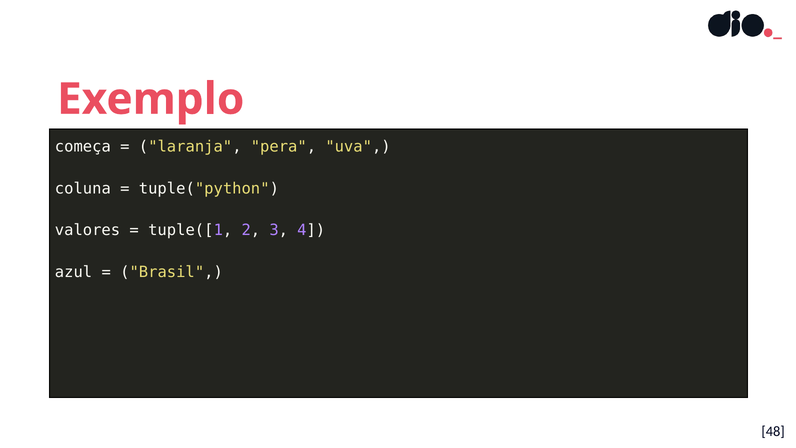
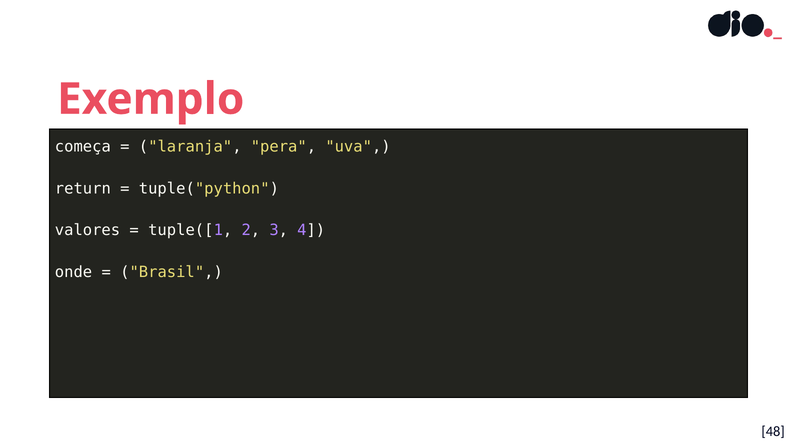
coluna: coluna -> return
azul: azul -> onde
